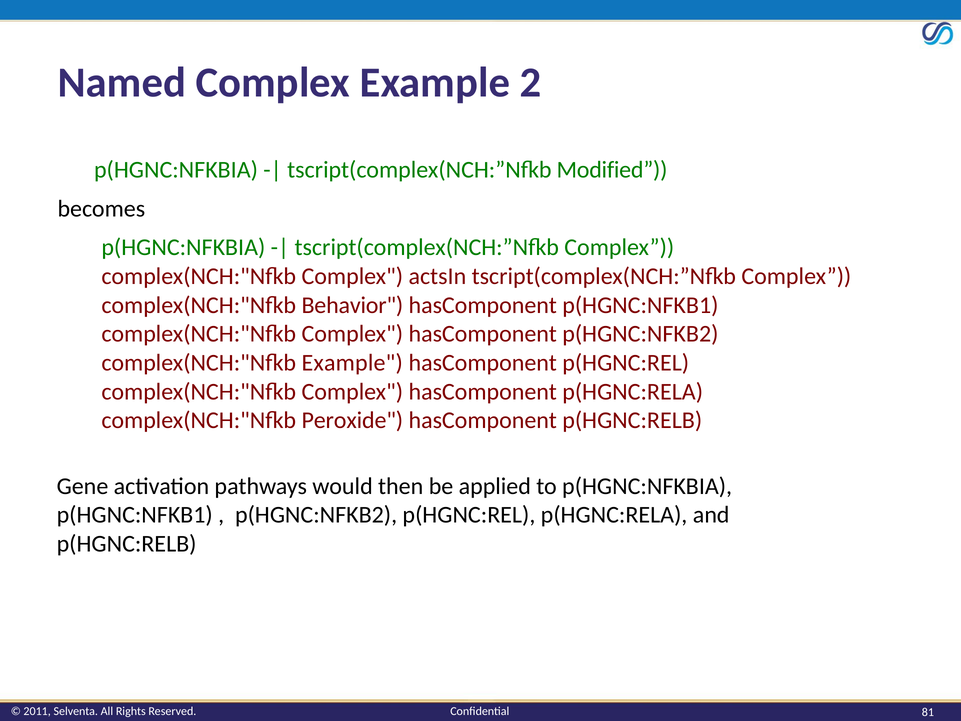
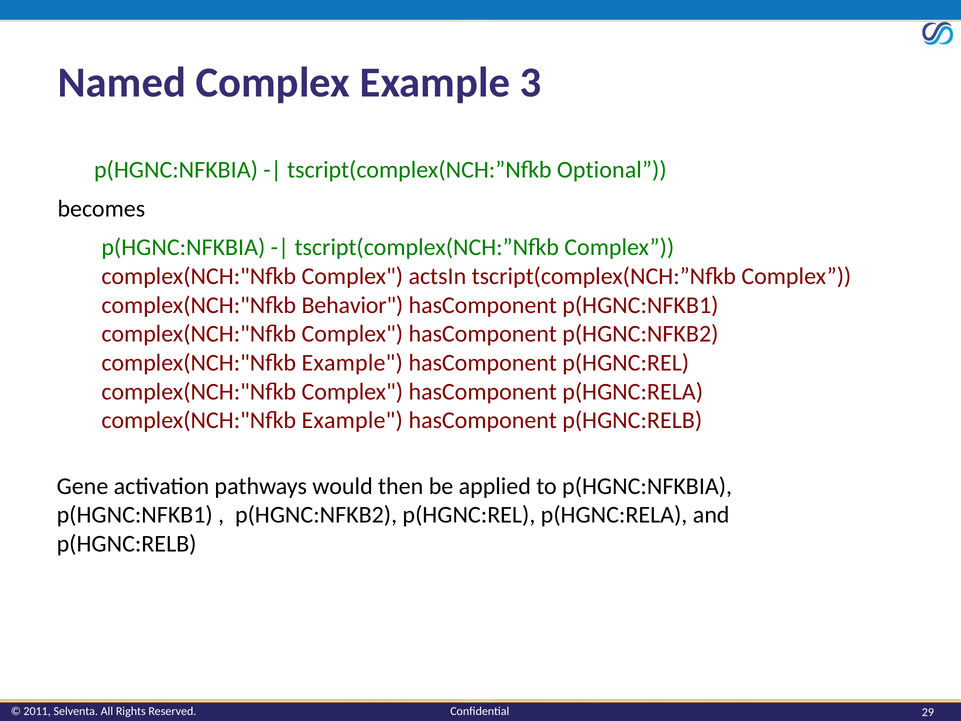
2: 2 -> 3
Modified: Modified -> Optional
Peroxide at (352, 420): Peroxide -> Example
81: 81 -> 29
